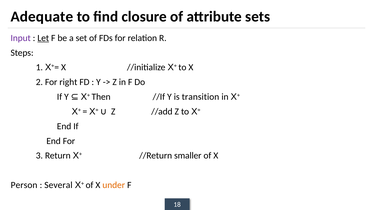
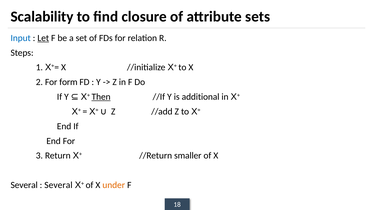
Adequate: Adequate -> Scalability
Input colour: purple -> blue
right: right -> form
Then underline: none -> present
transition: transition -> additional
Person at (24, 185): Person -> Several
